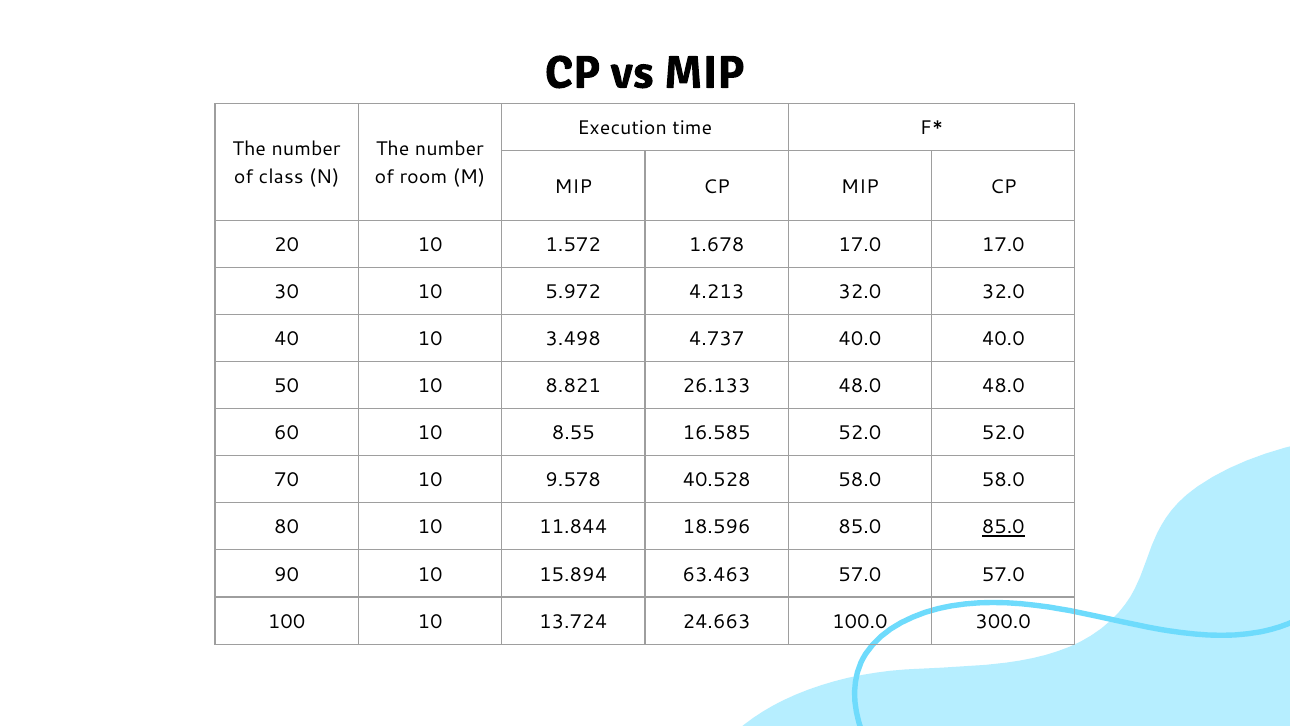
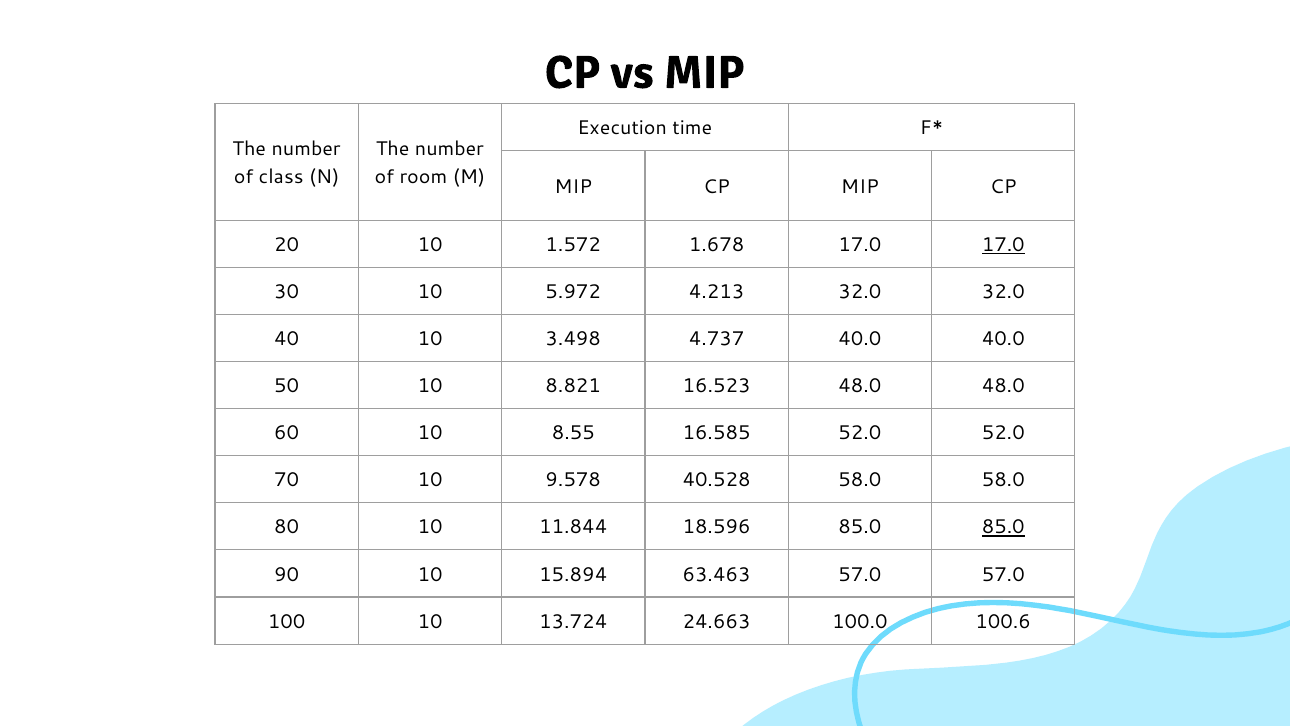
17.0 at (1003, 245) underline: none -> present
26.133: 26.133 -> 16.523
300.0: 300.0 -> 100.6
